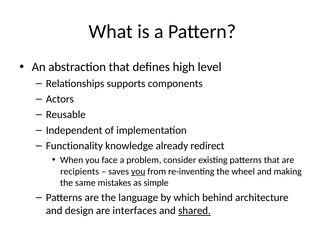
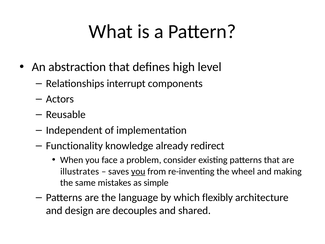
supports: supports -> interrupt
recipients: recipients -> illustrates
behind: behind -> flexibly
interfaces: interfaces -> decouples
shared underline: present -> none
